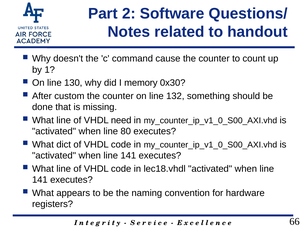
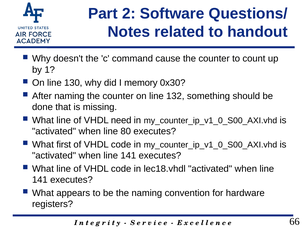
After custom: custom -> naming
dict: dict -> first
